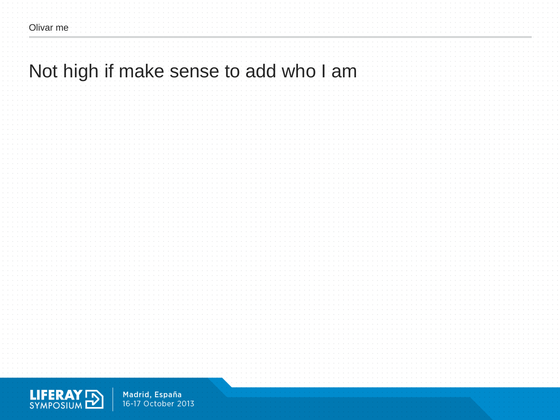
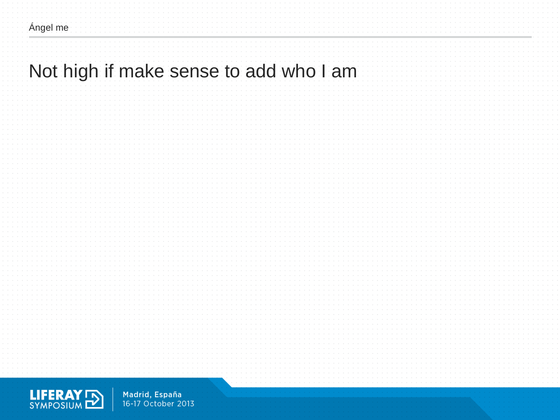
Olivar: Olivar -> Ángel
